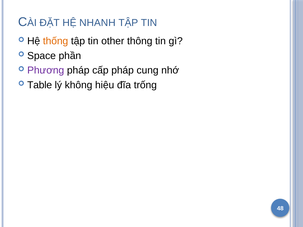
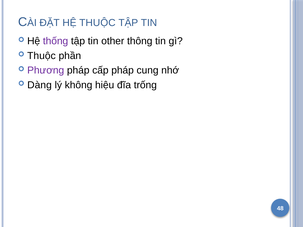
HỆ NHANH: NHANH -> THUỘC
thống colour: orange -> purple
Space at (42, 56): Space -> Thuộc
Table: Table -> Dàng
